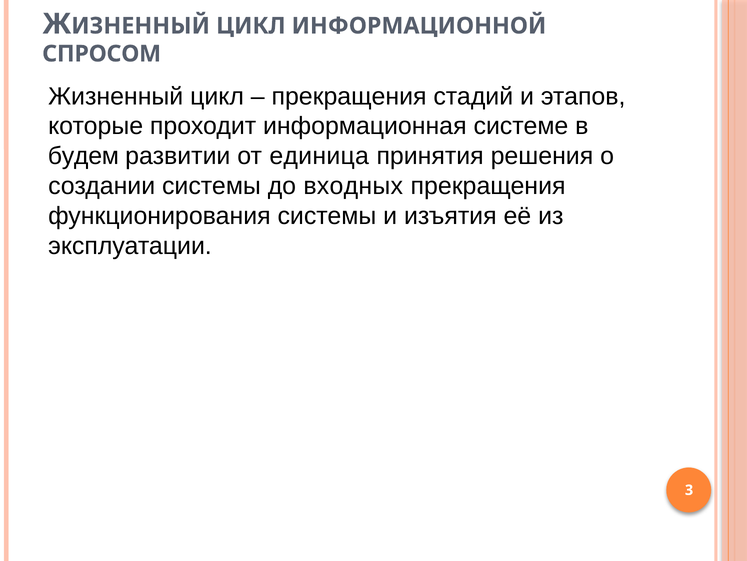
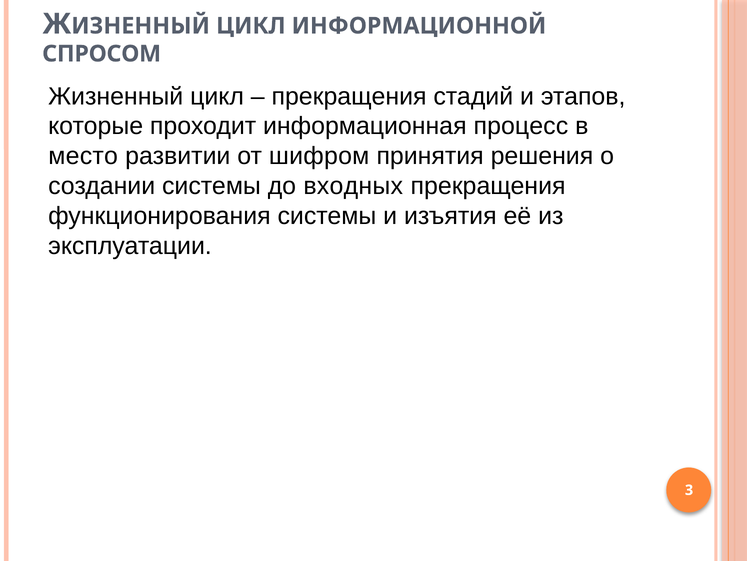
системе: системе -> процесс
будем: будем -> место
единица: единица -> шифром
